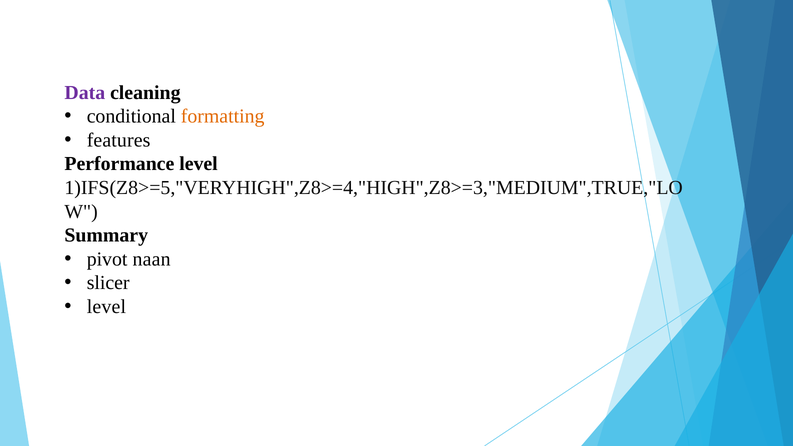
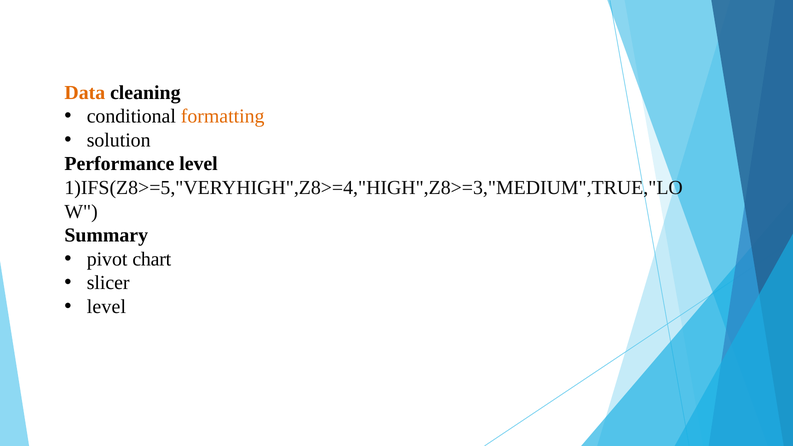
Data colour: purple -> orange
features: features -> solution
naan: naan -> chart
